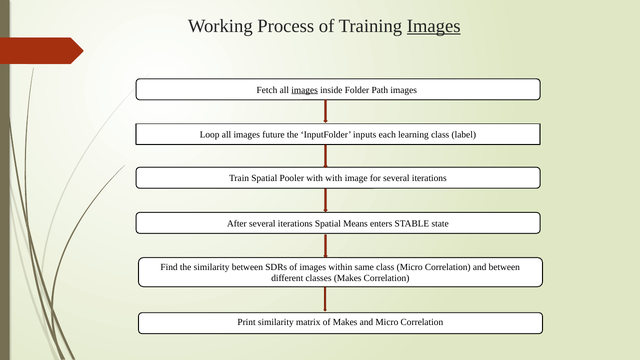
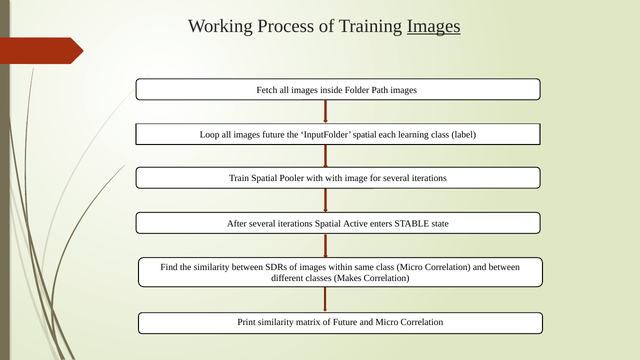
images at (305, 90) underline: present -> none
InputFolder inputs: inputs -> spatial
Means: Means -> Active
of Makes: Makes -> Future
